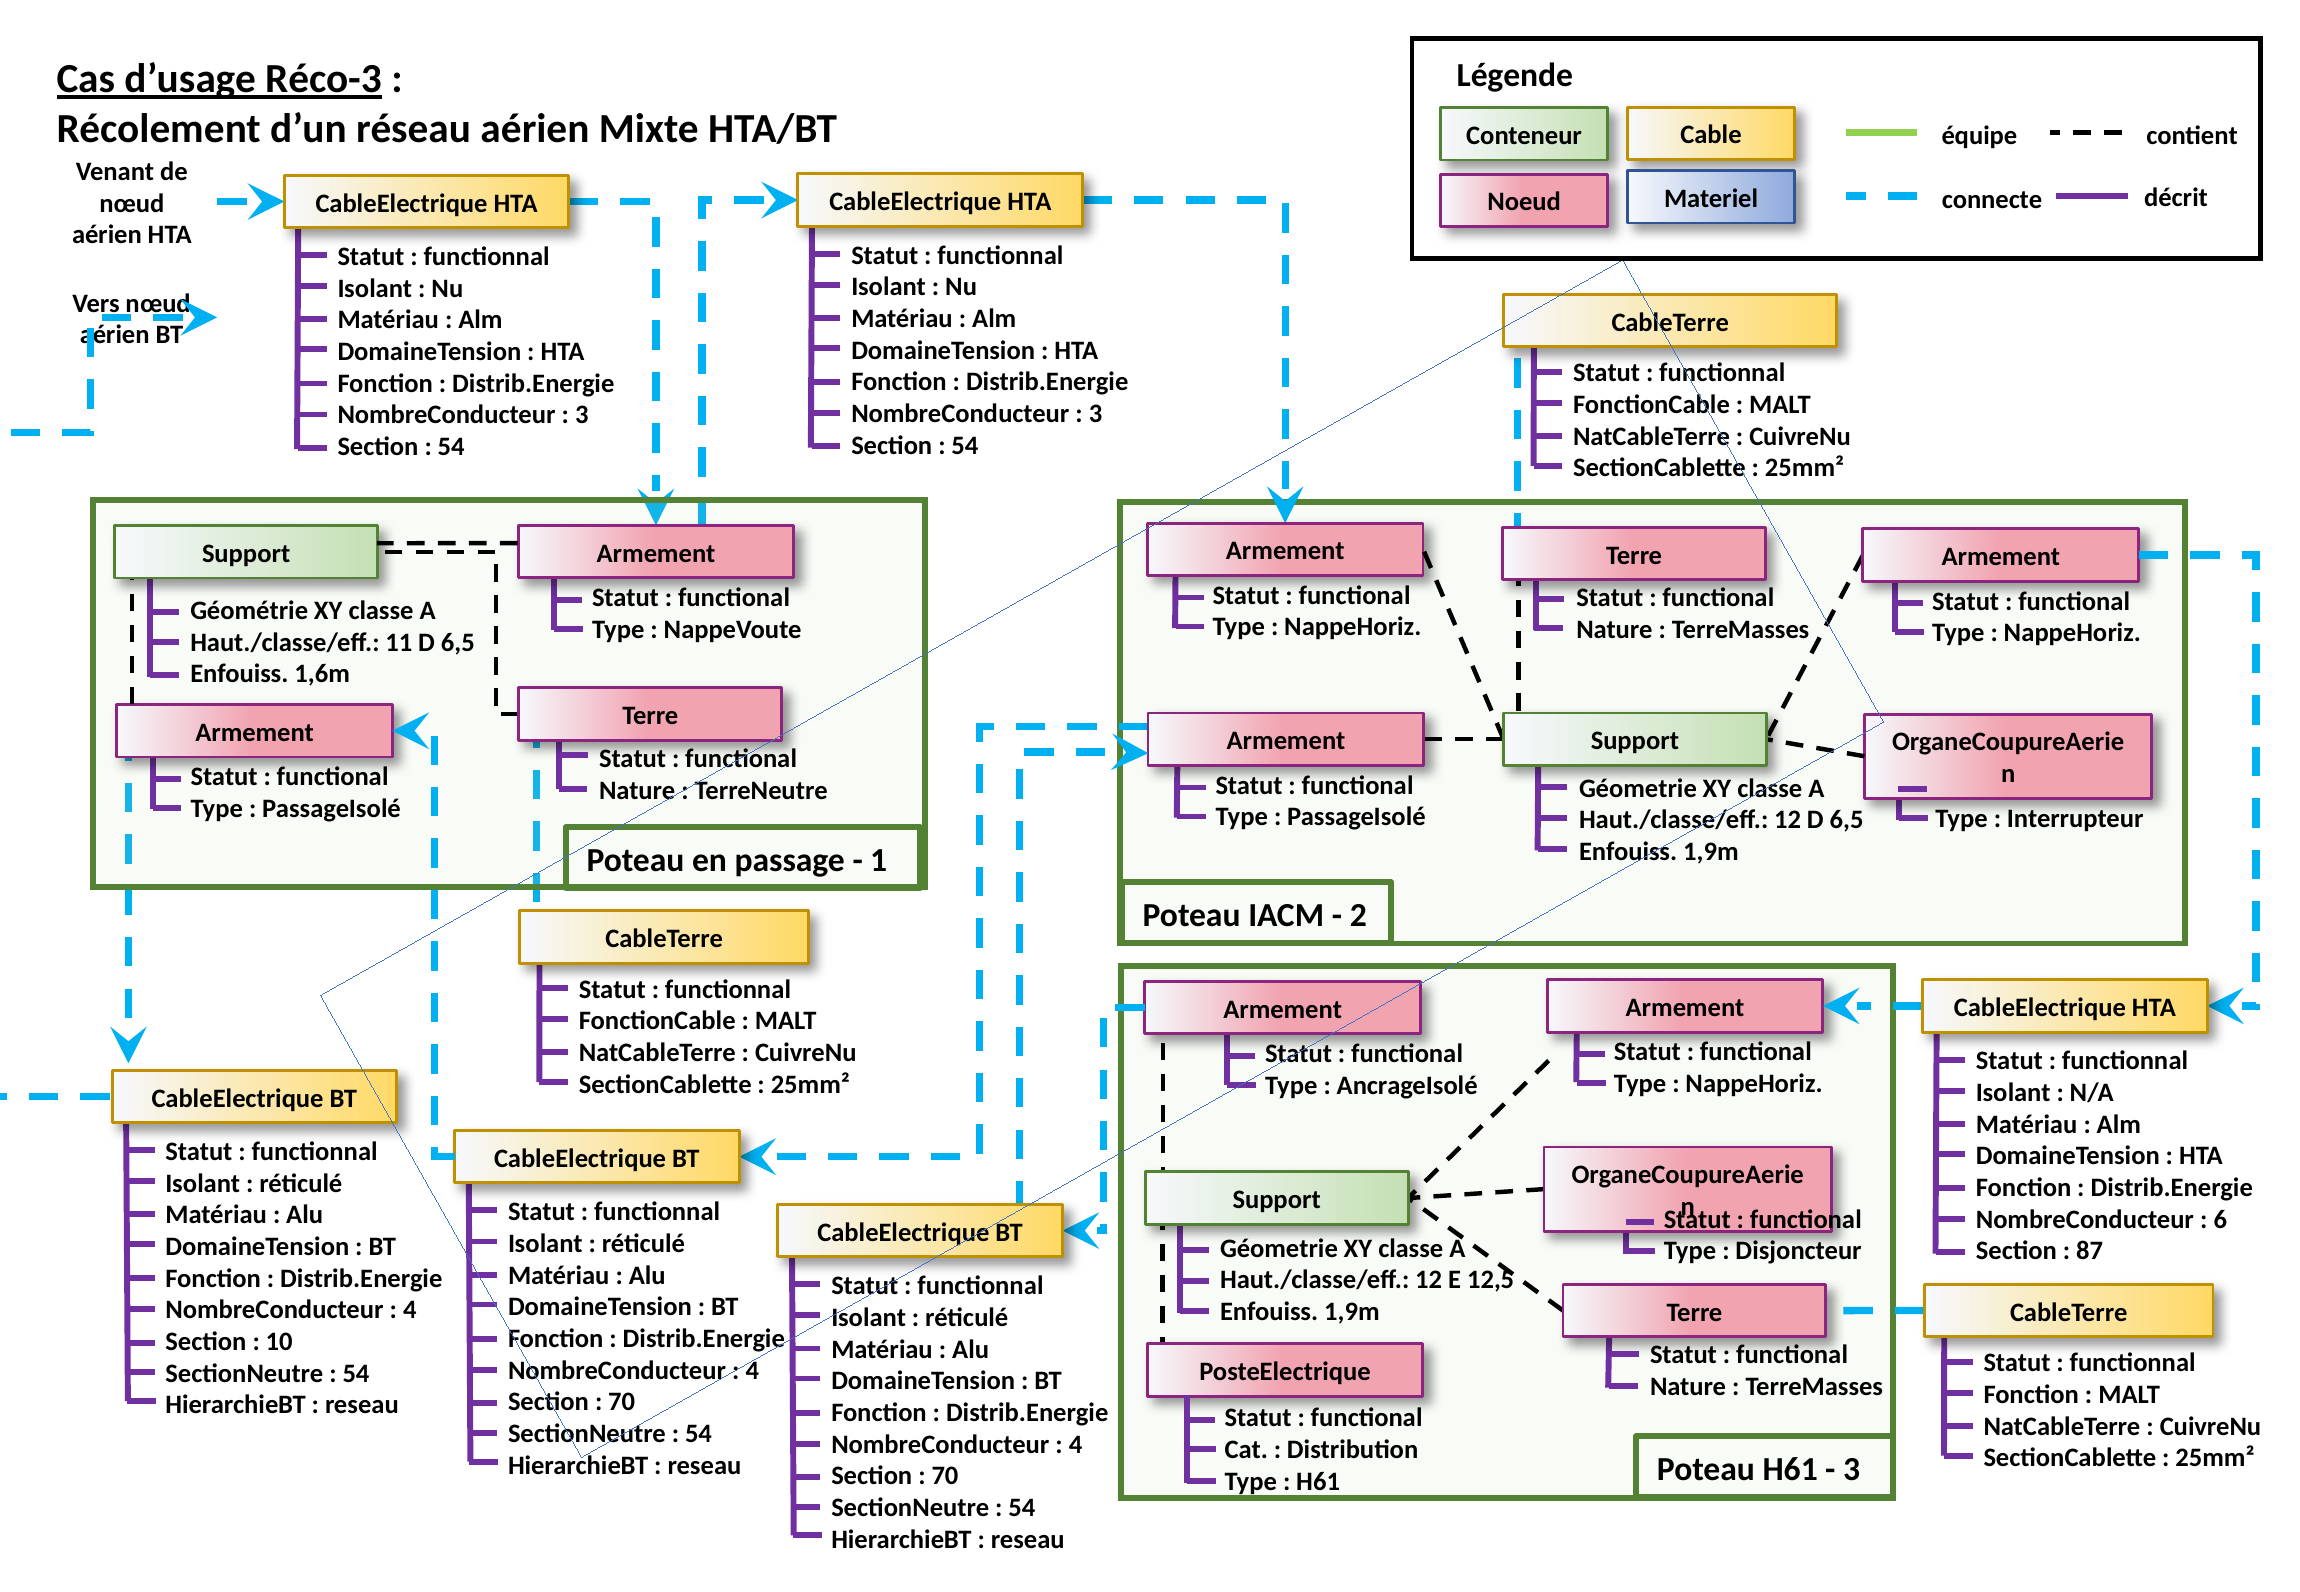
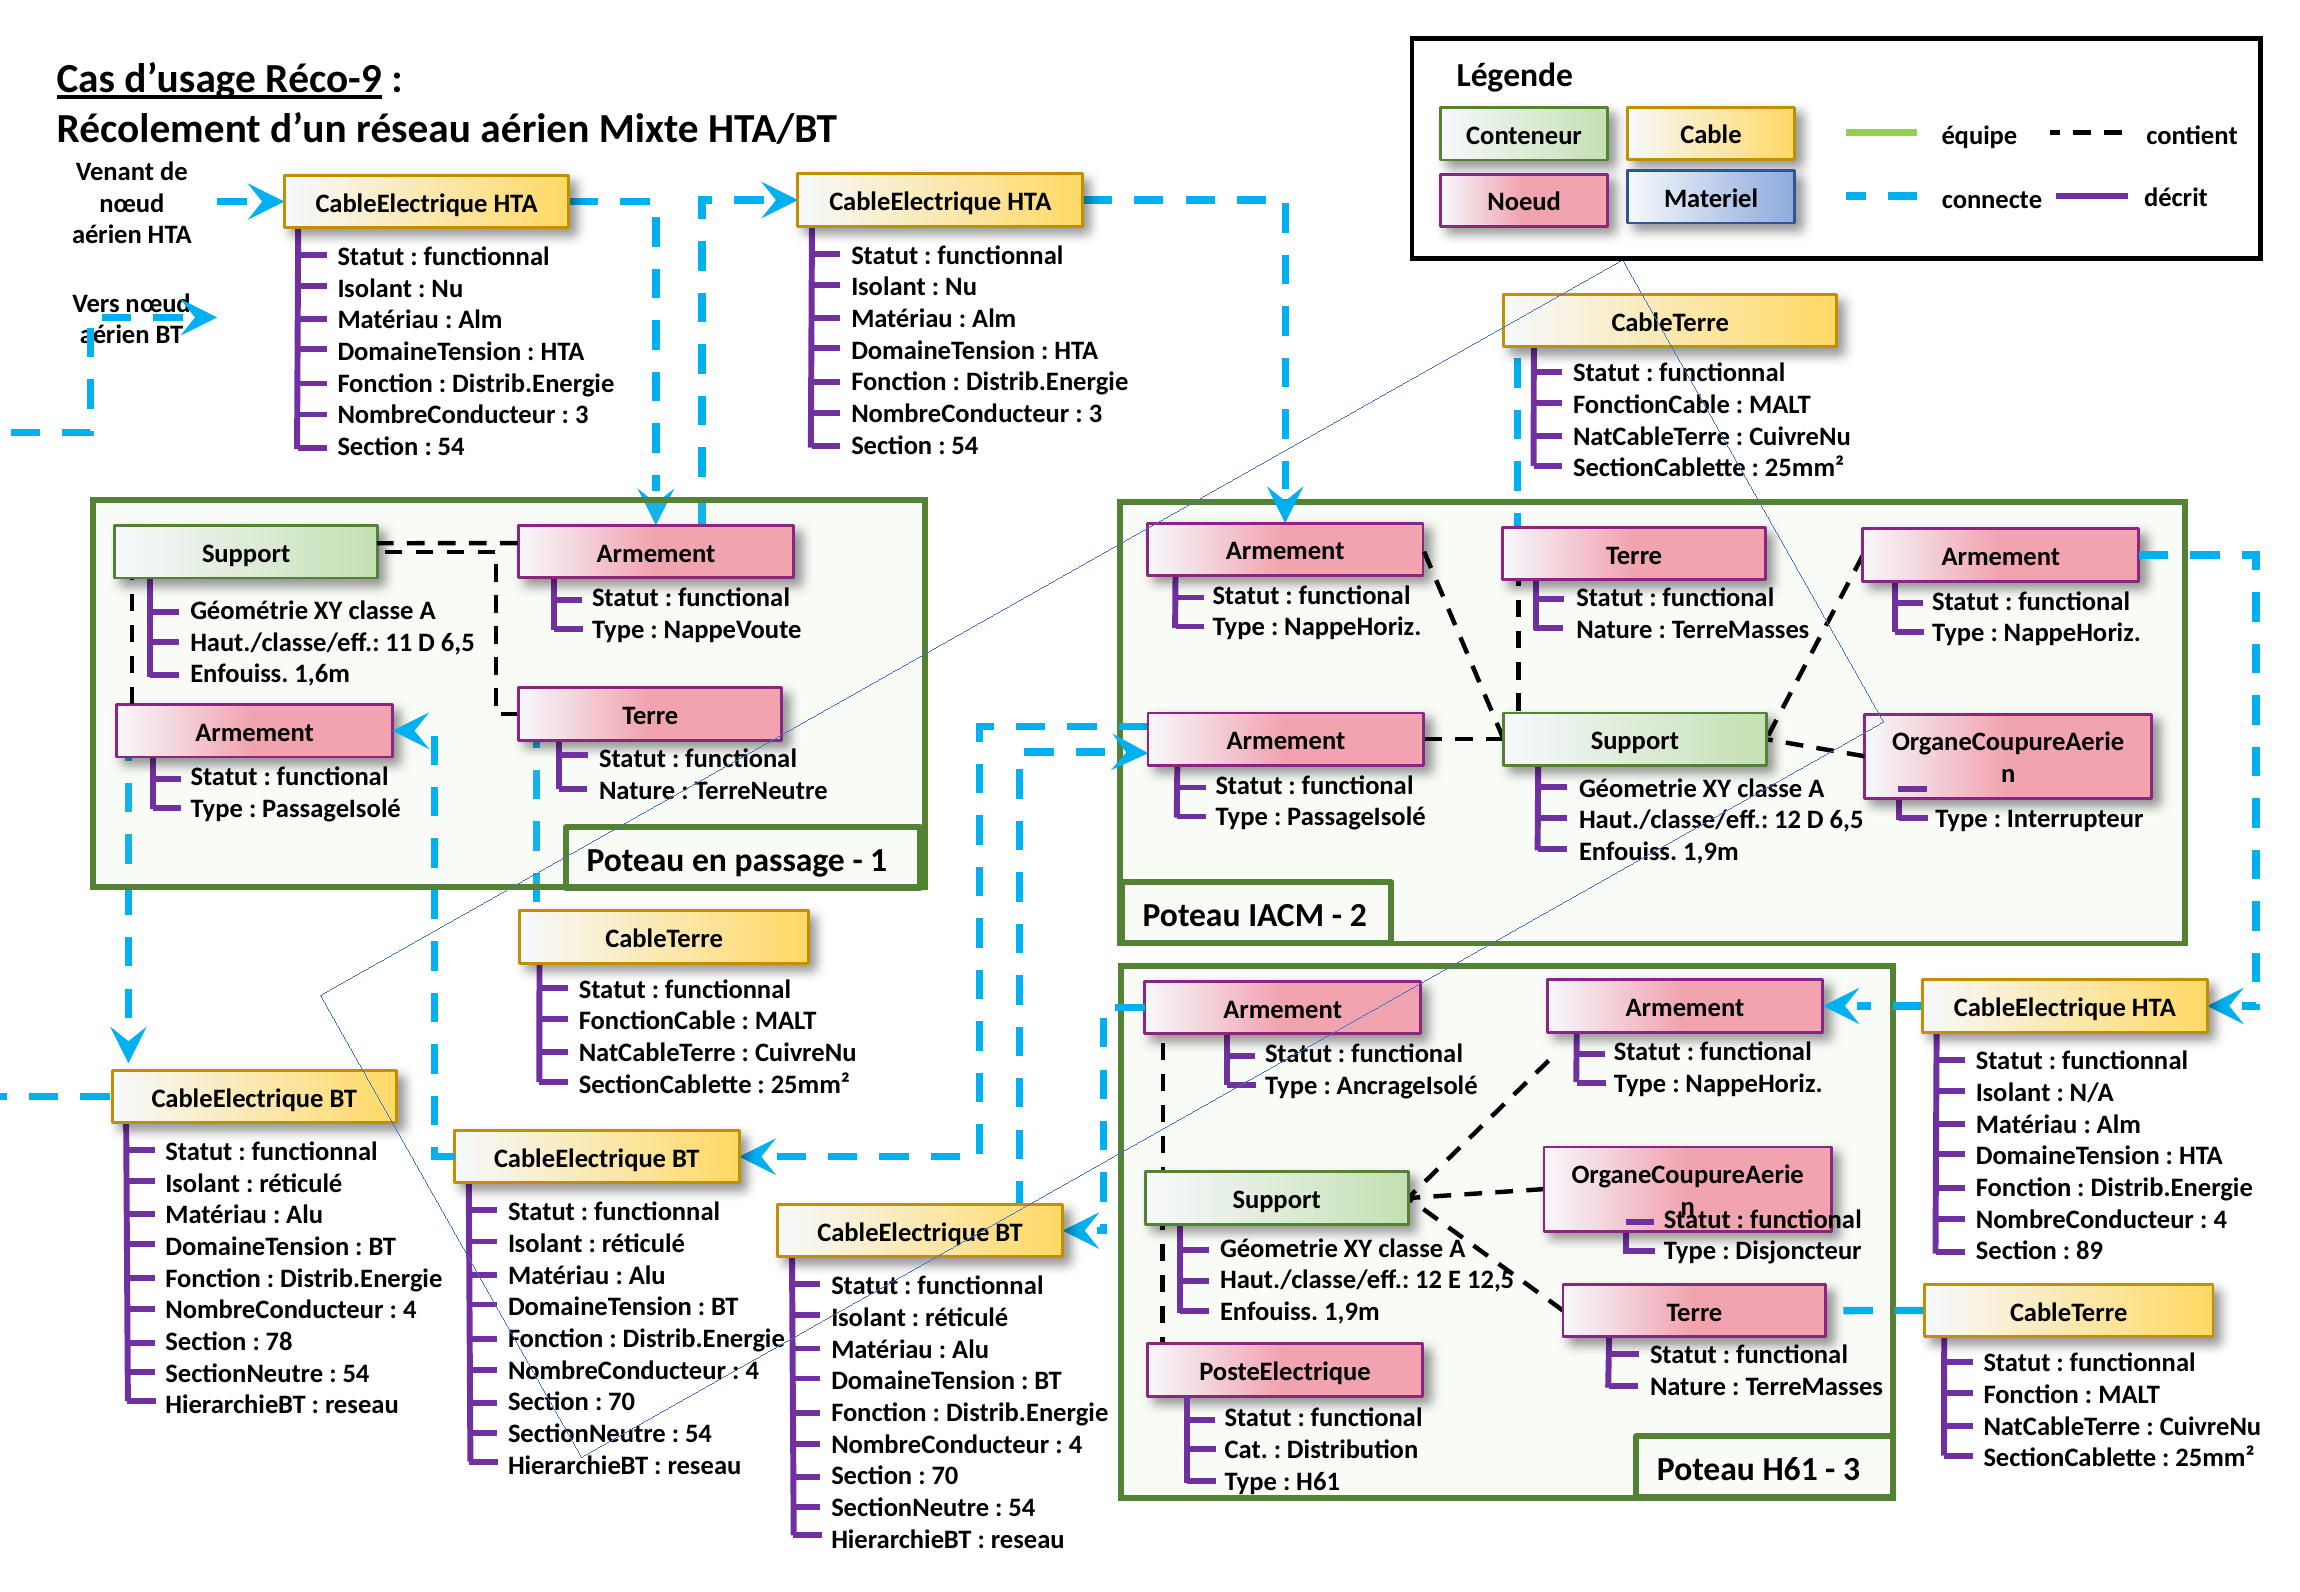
Réco-3: Réco-3 -> Réco-9
6 at (2220, 1220): 6 -> 4
87: 87 -> 89
10: 10 -> 78
